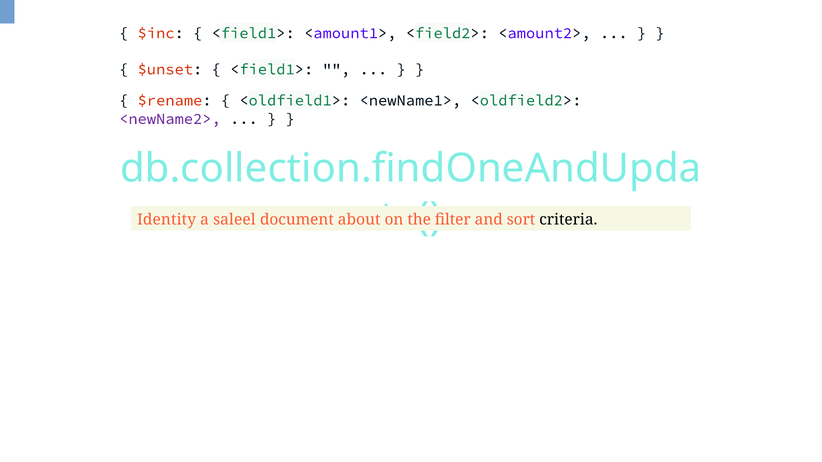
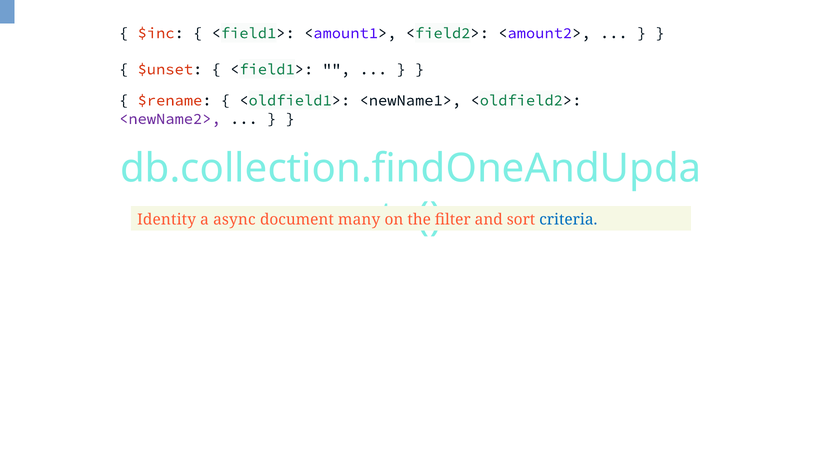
saleel: saleel -> async
about: about -> many
criteria colour: black -> blue
